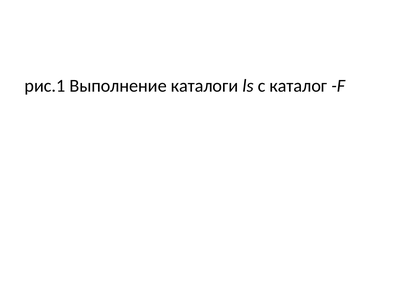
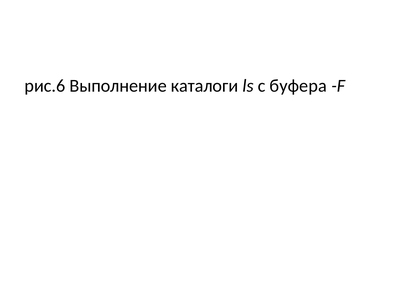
рис.1: рис.1 -> рис.6
каталог: каталог -> буфера
